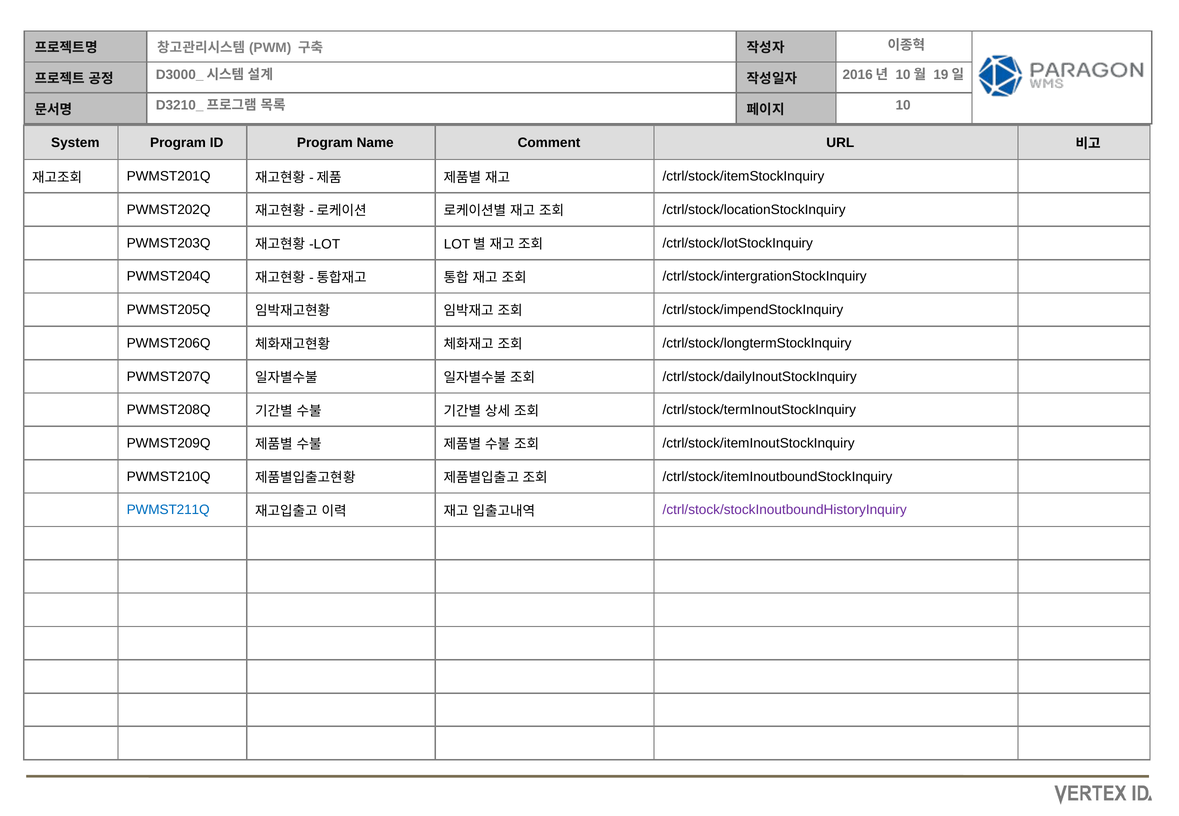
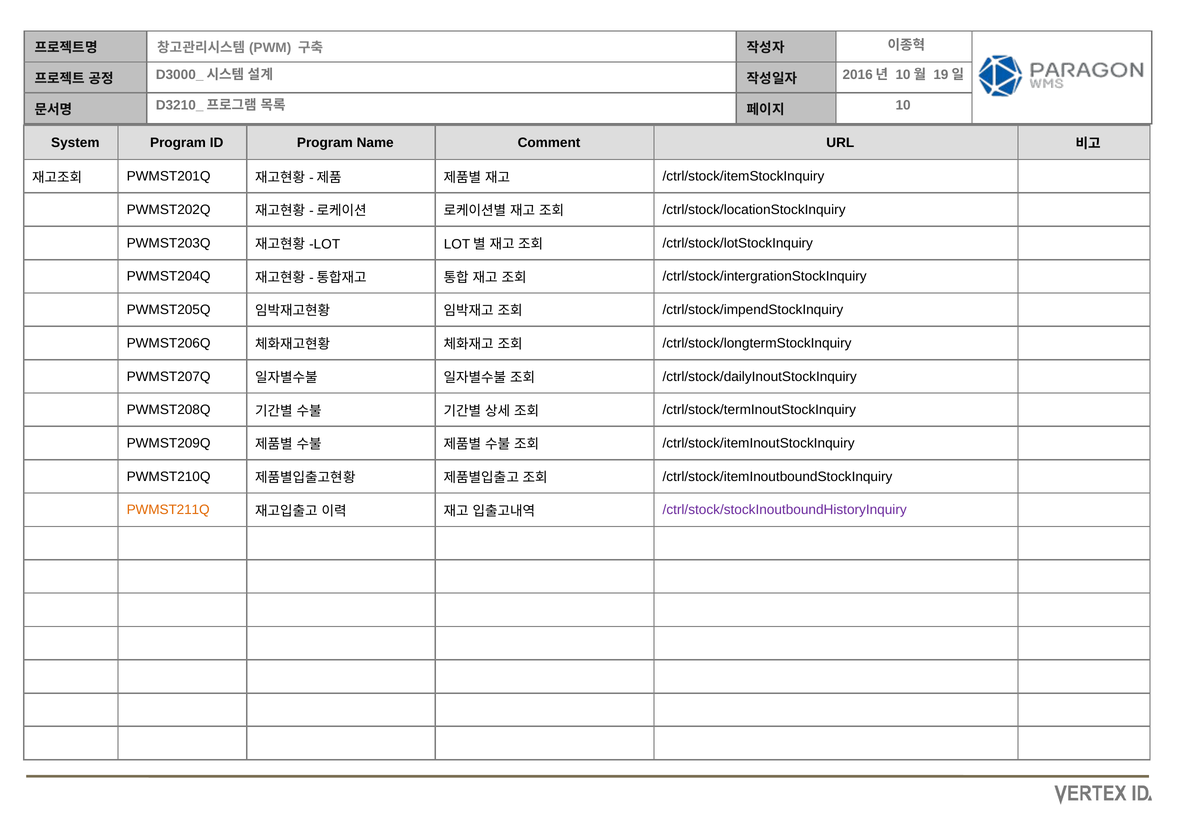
PWMST211Q colour: blue -> orange
